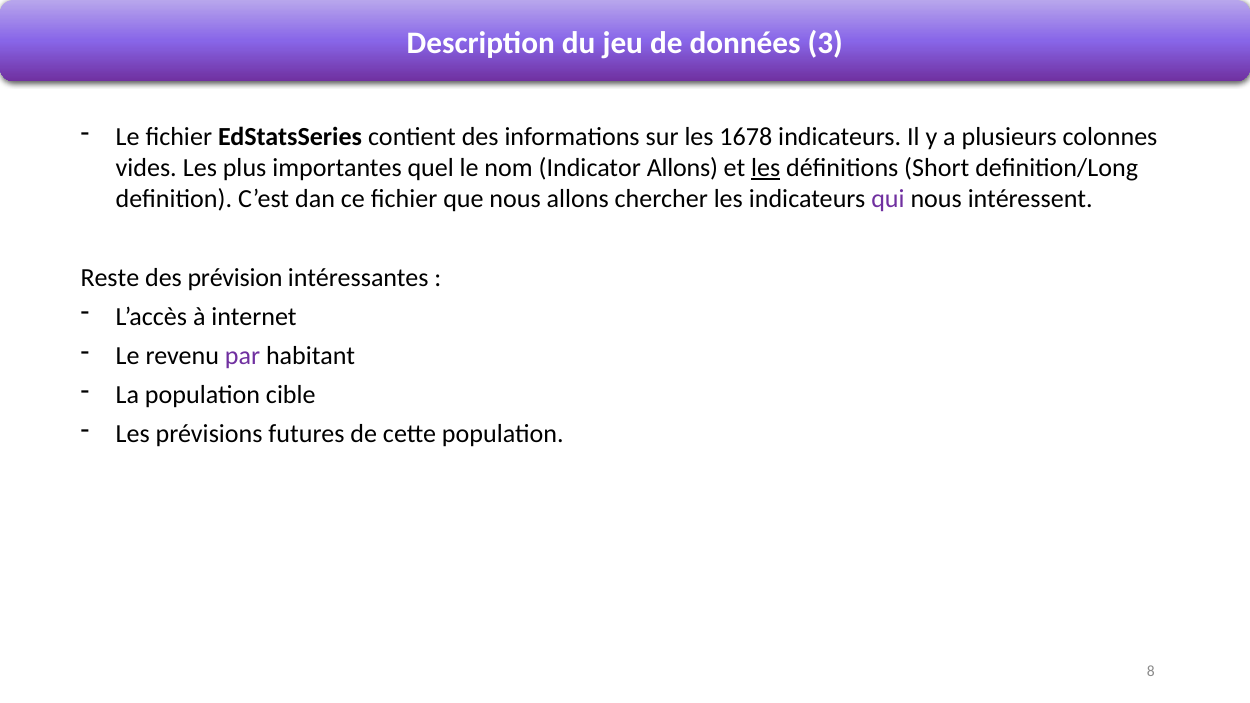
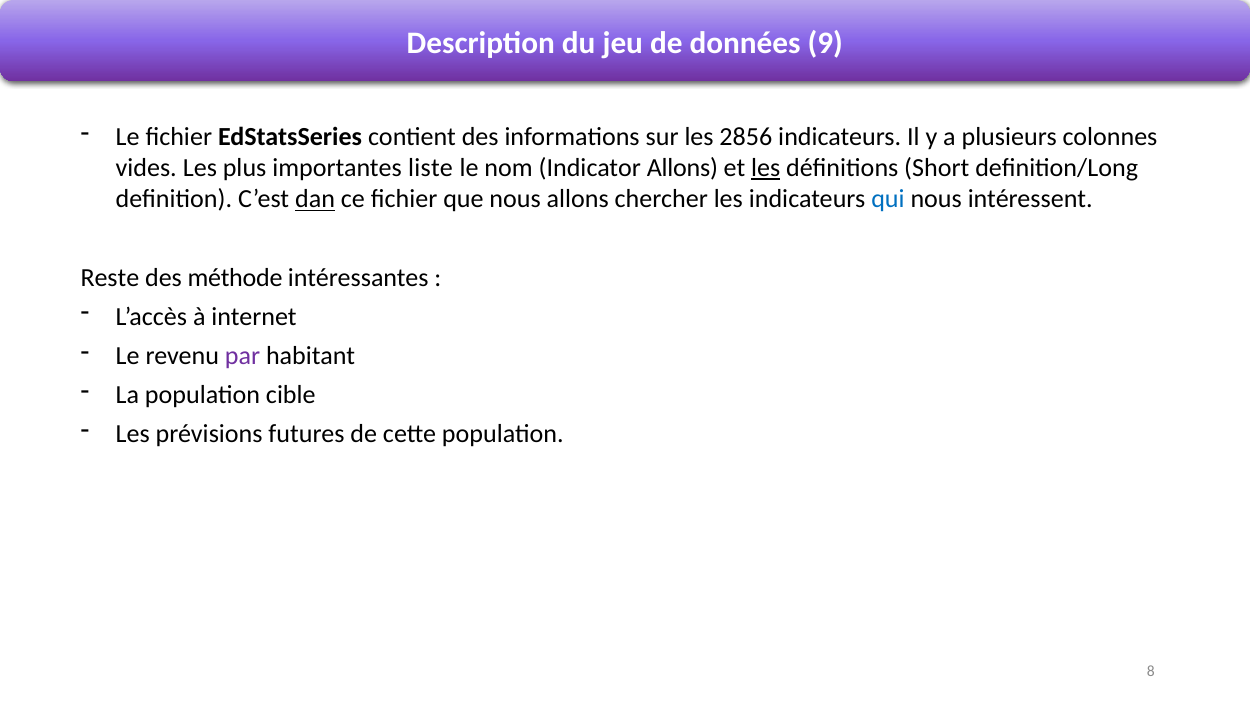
3: 3 -> 9
1678: 1678 -> 2856
quel: quel -> liste
dan underline: none -> present
qui colour: purple -> blue
prévision: prévision -> méthode
